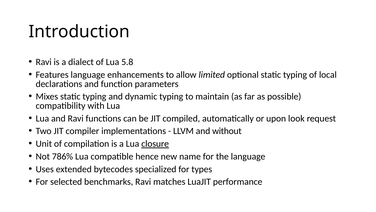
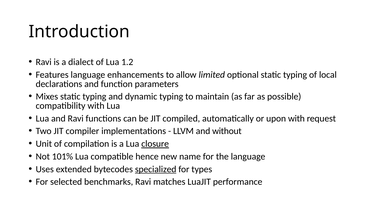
5.8: 5.8 -> 1.2
upon look: look -> with
786%: 786% -> 101%
specialized underline: none -> present
